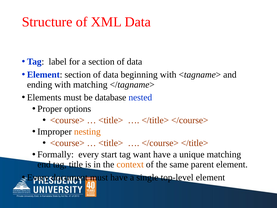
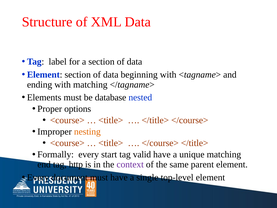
want: want -> valid
title: title -> http
context colour: orange -> purple
